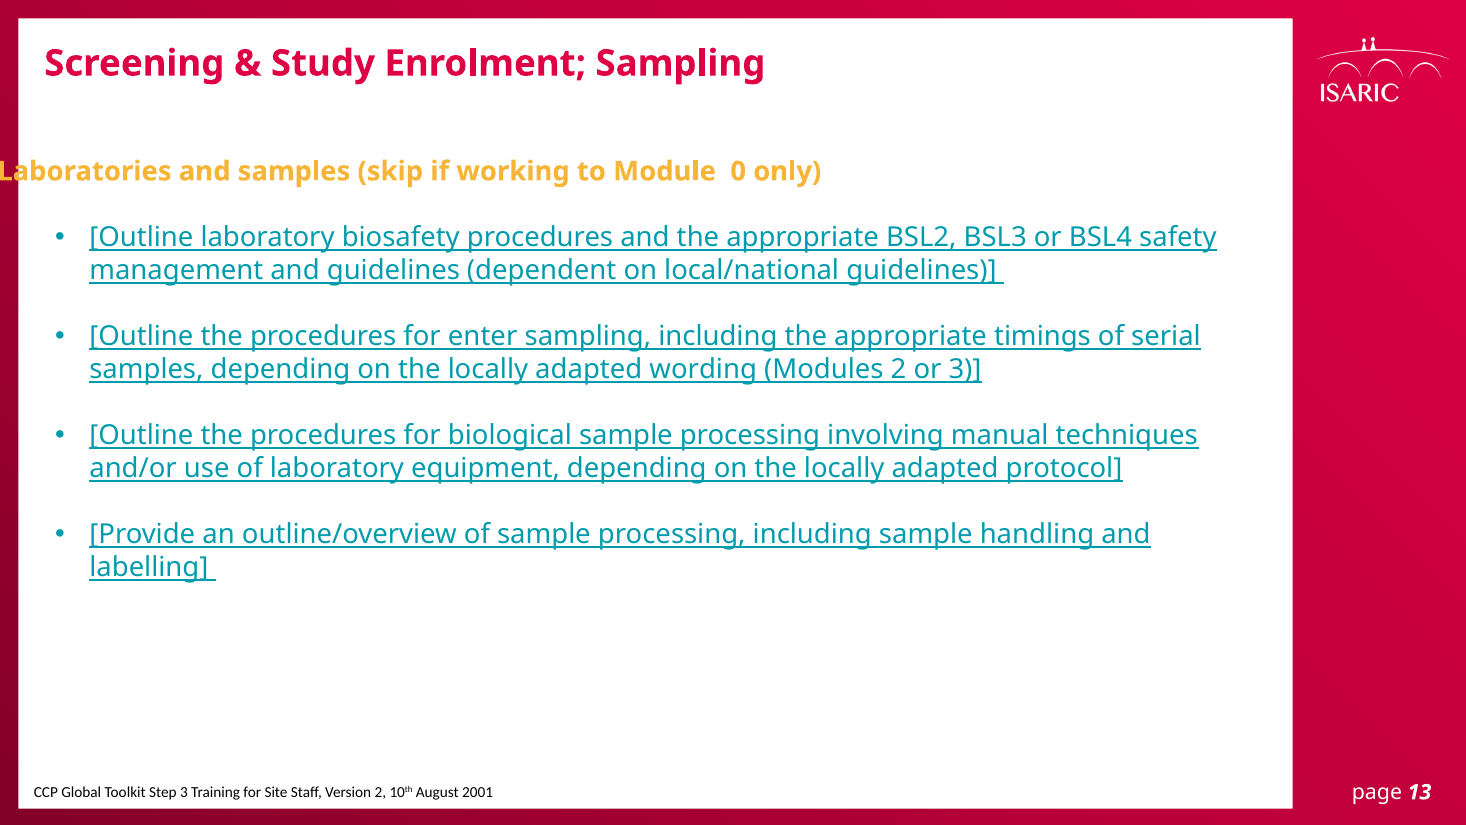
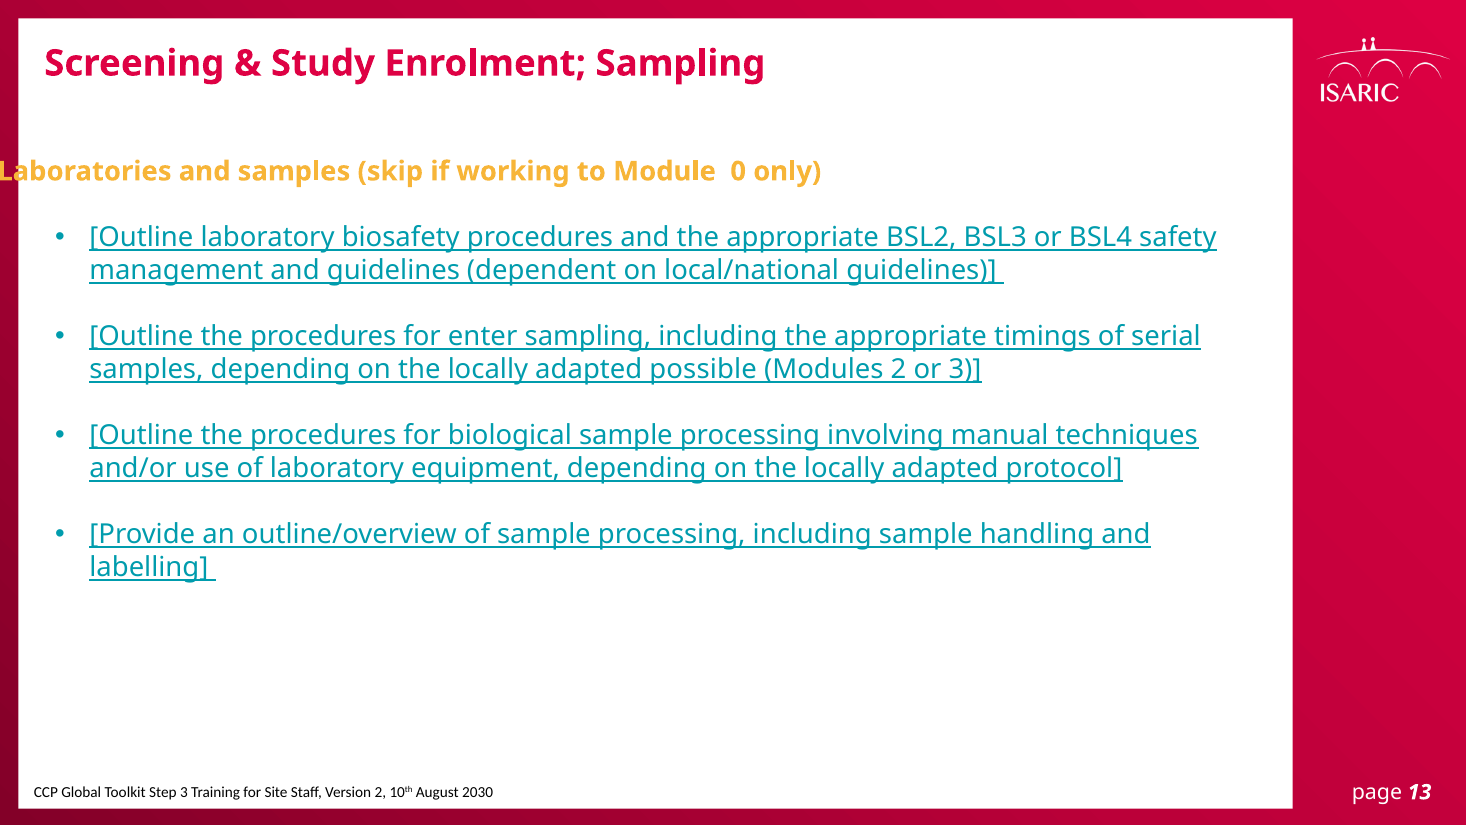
wording: wording -> possible
2001: 2001 -> 2030
